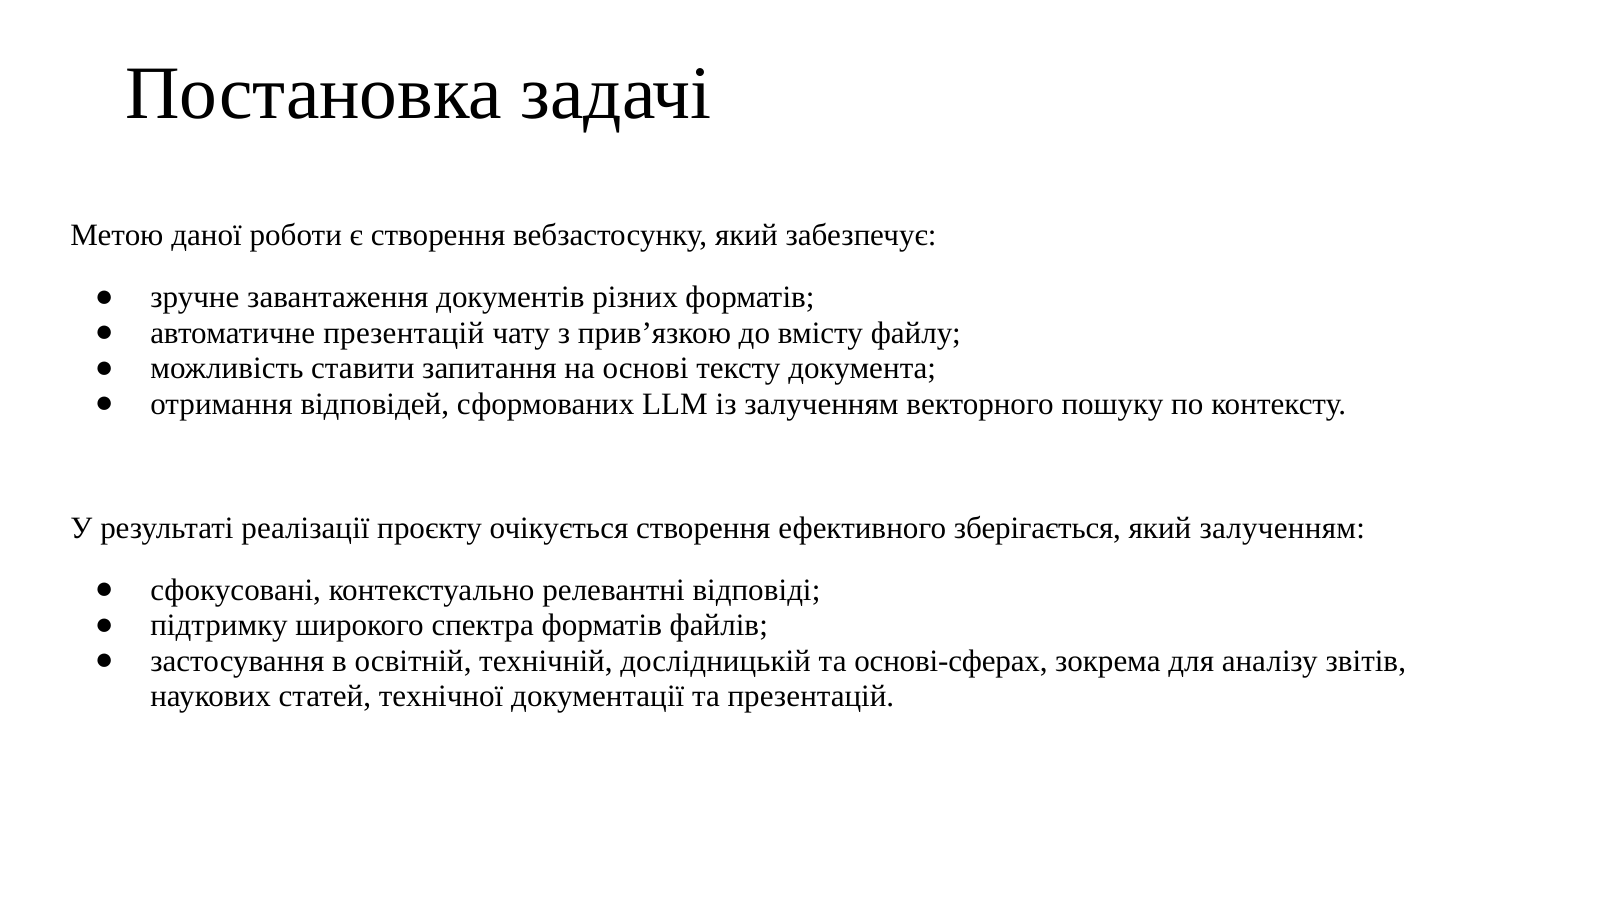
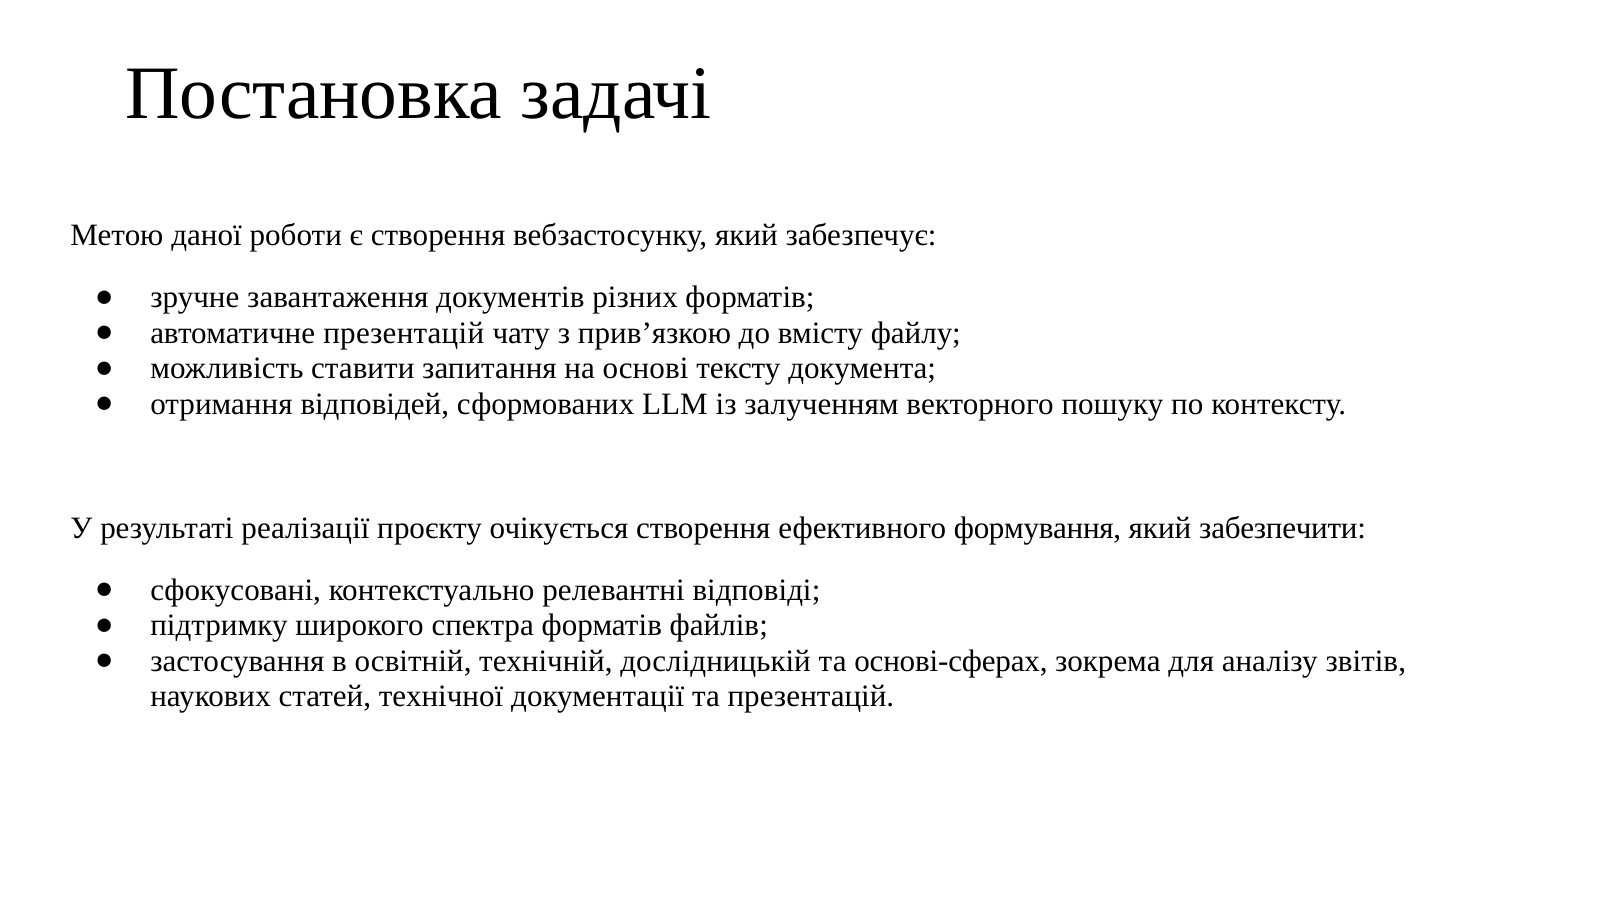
зберігається: зберігається -> формування
який залученням: залученням -> забезпечити
